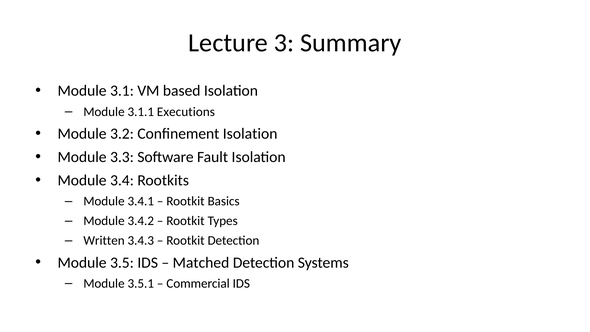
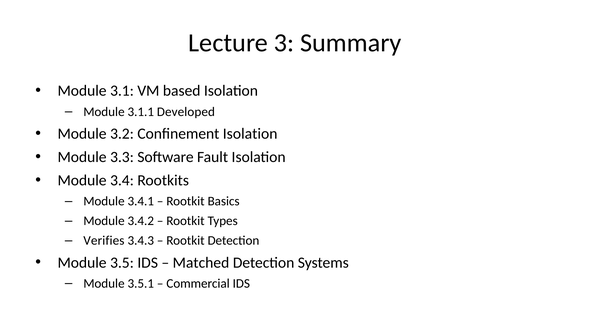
Executions: Executions -> Developed
Written: Written -> Verifies
